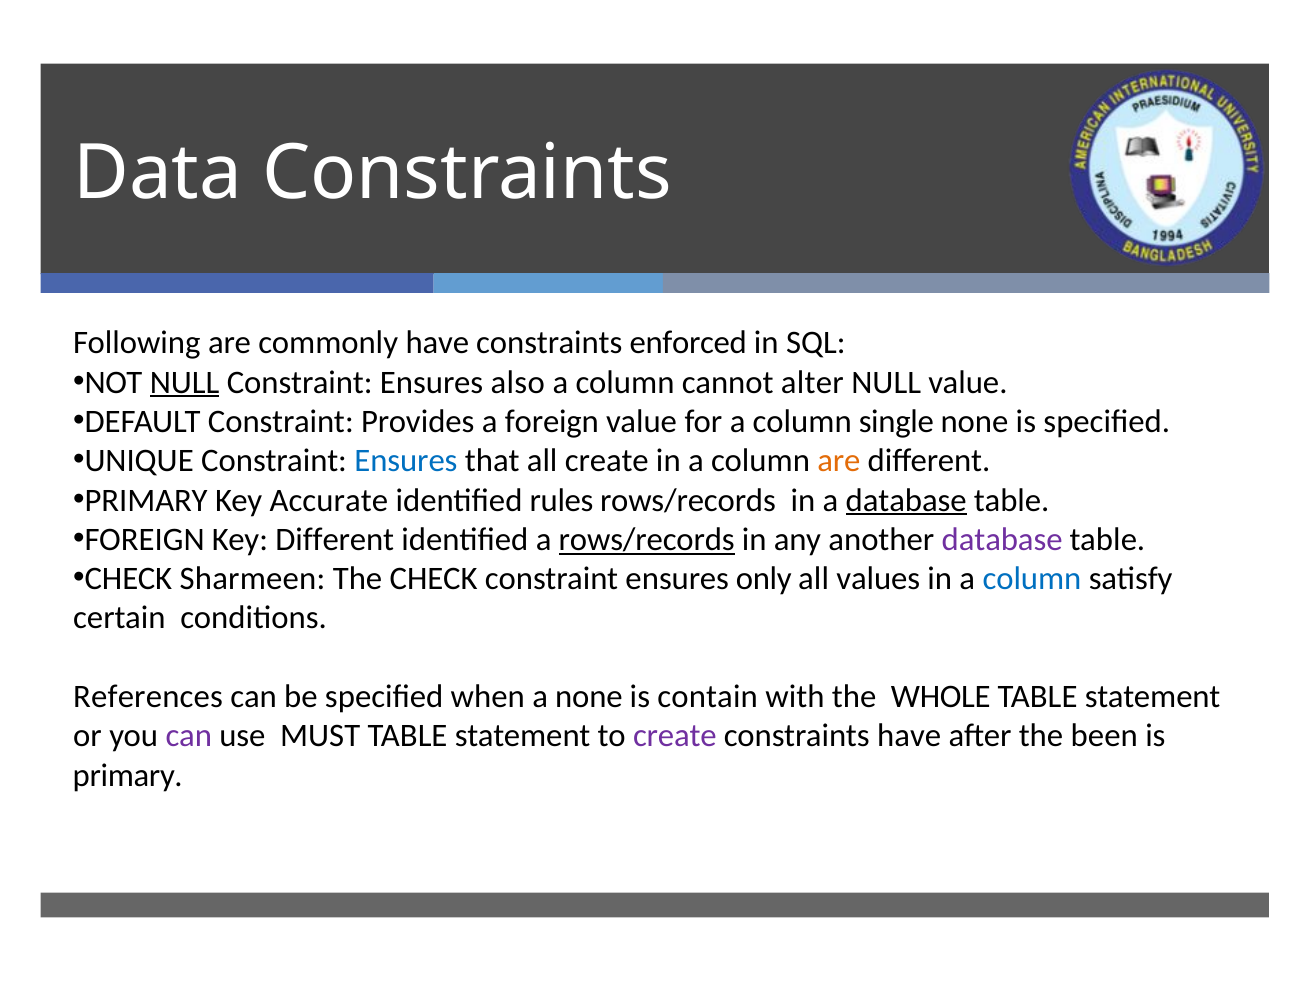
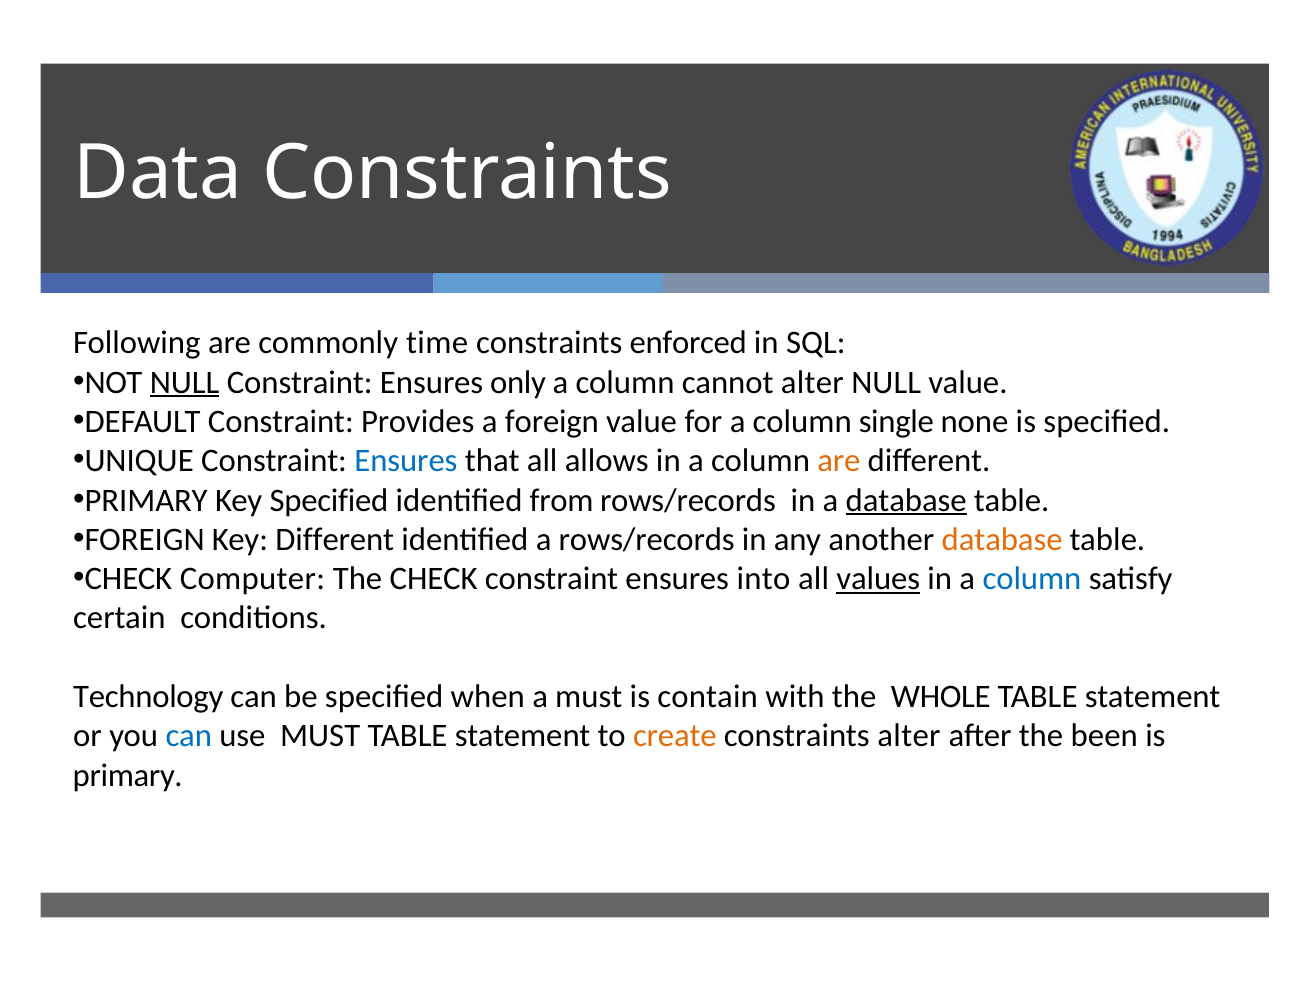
commonly have: have -> time
also: also -> only
all create: create -> allows
Key Accurate: Accurate -> Specified
rules: rules -> from
rows/records at (647, 539) underline: present -> none
database at (1002, 539) colour: purple -> orange
Sharmeen: Sharmeen -> Computer
only: only -> into
values underline: none -> present
References: References -> Technology
a none: none -> must
can at (189, 736) colour: purple -> blue
create at (675, 736) colour: purple -> orange
constraints have: have -> alter
